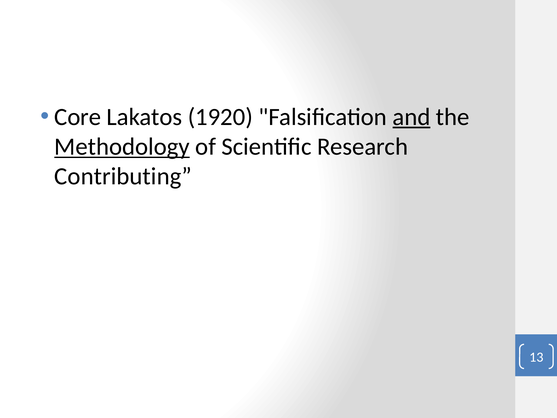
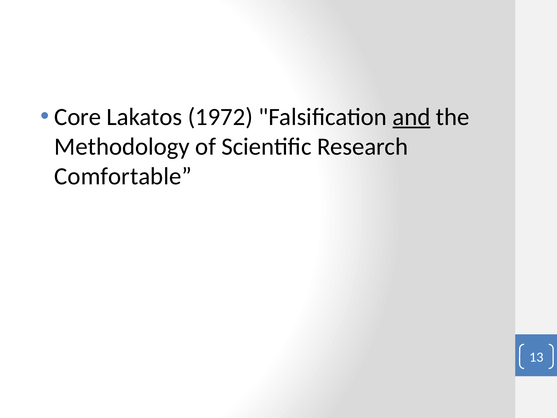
1920: 1920 -> 1972
Methodology underline: present -> none
Contributing: Contributing -> Comfortable
